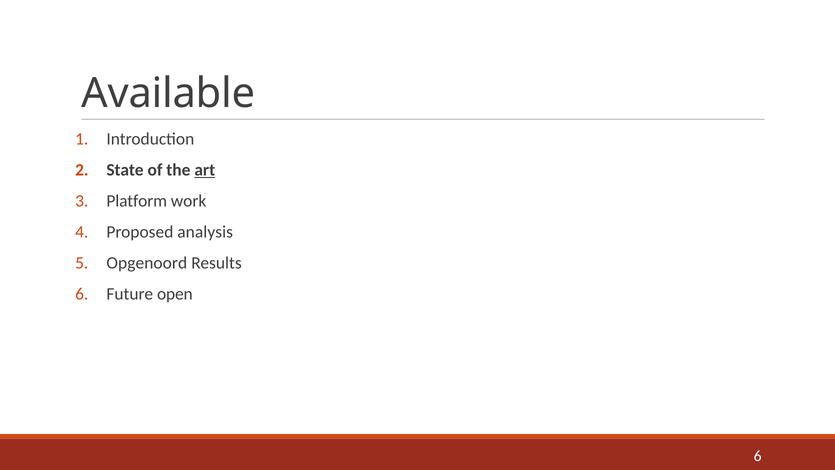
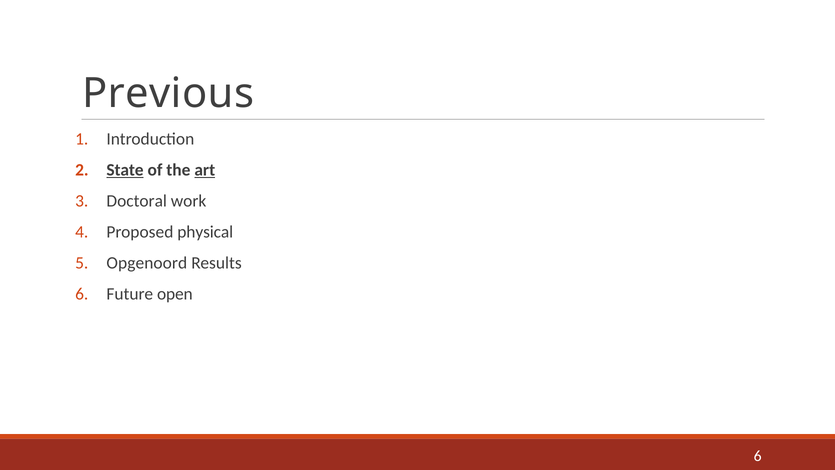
Available: Available -> Previous
State underline: none -> present
Platform: Platform -> Doctoral
analysis: analysis -> physical
